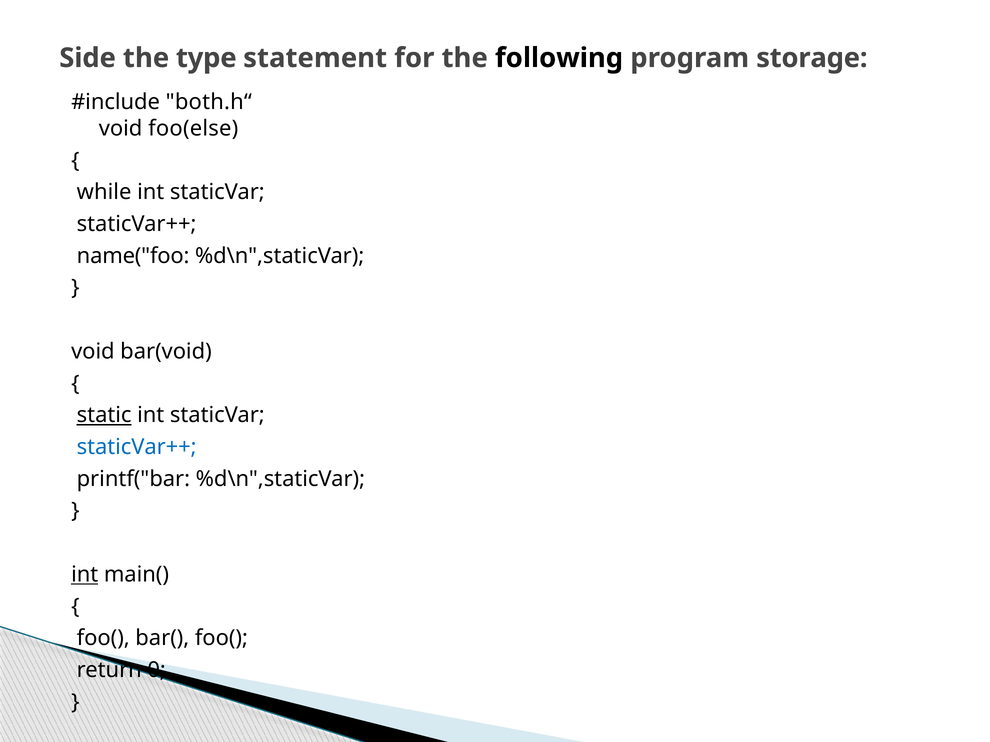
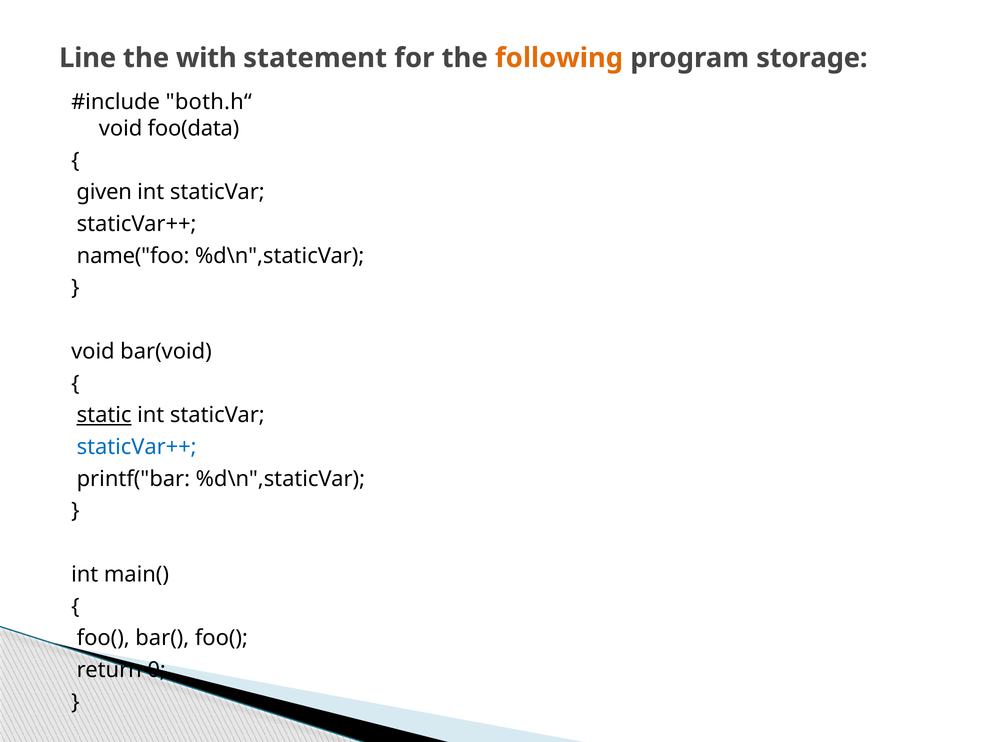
Side: Side -> Line
type: type -> with
following colour: black -> orange
foo(else: foo(else -> foo(data
while: while -> given
int at (85, 575) underline: present -> none
